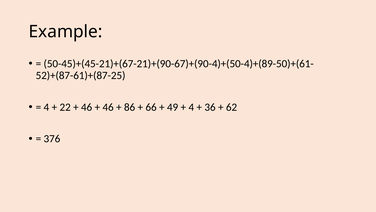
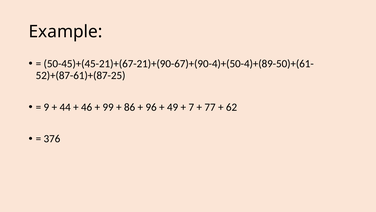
4 at (46, 107): 4 -> 9
22: 22 -> 44
46 at (108, 107): 46 -> 99
66: 66 -> 96
4 at (191, 107): 4 -> 7
36: 36 -> 77
